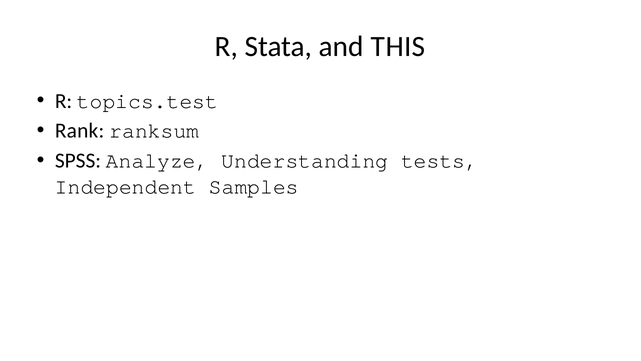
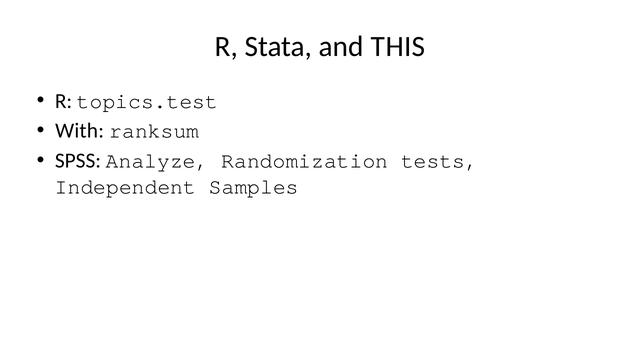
Rank: Rank -> With
Understanding: Understanding -> Randomization
